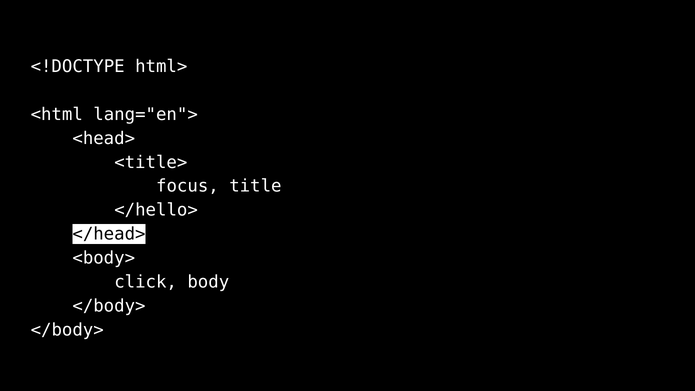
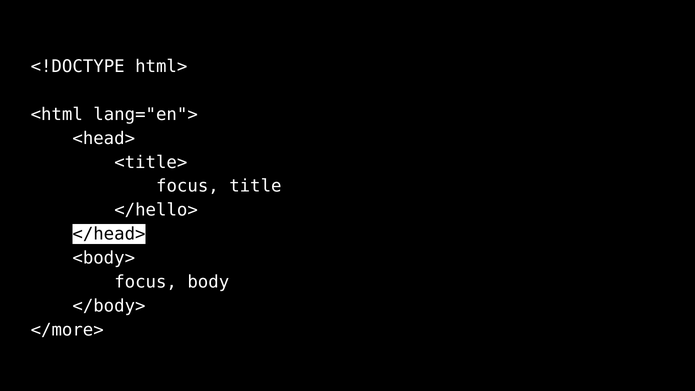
click at (146, 282): click -> focus
</body> at (67, 330): </body> -> </more>
